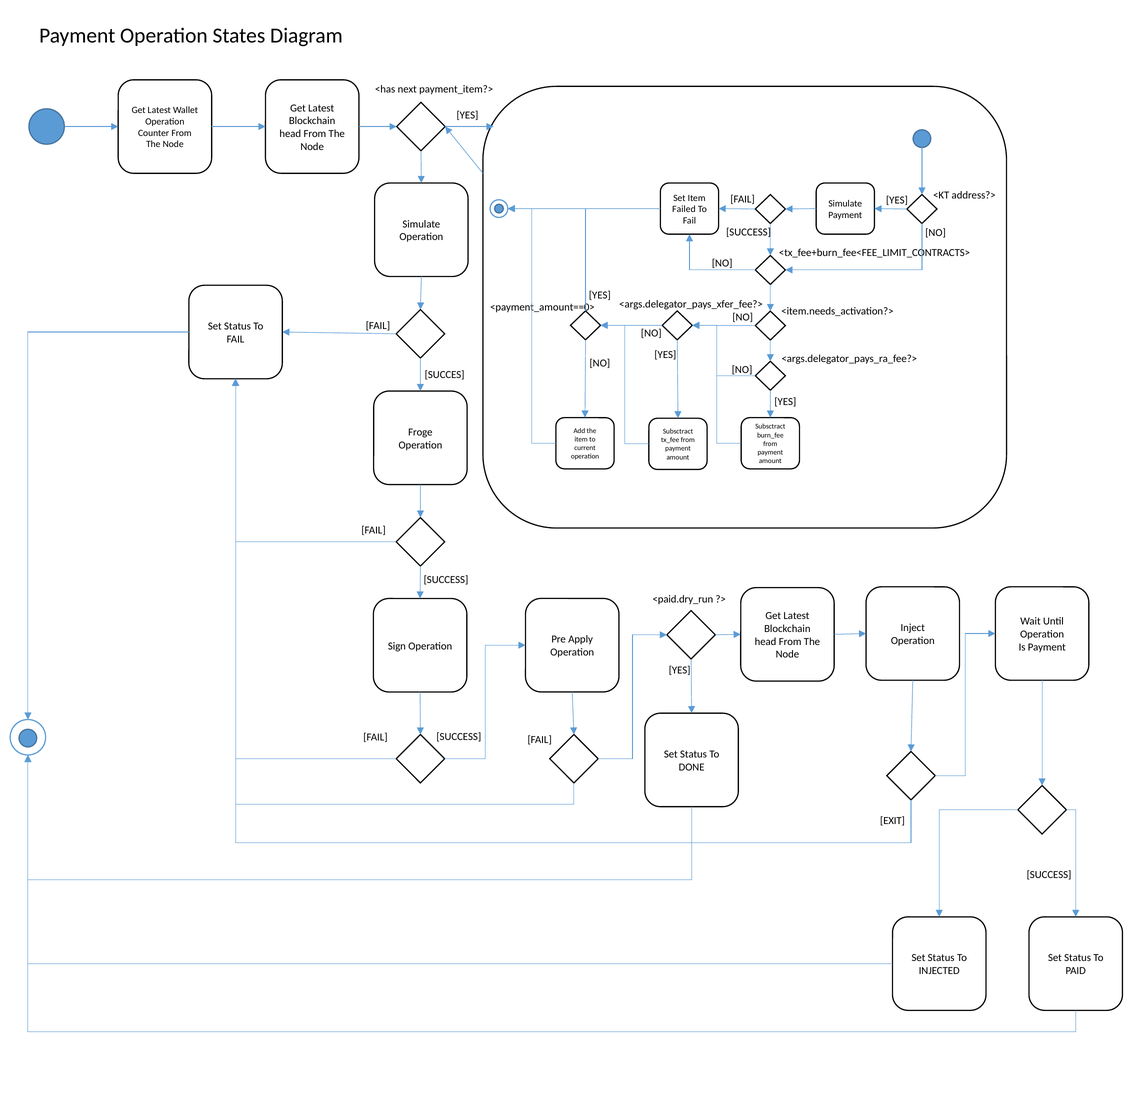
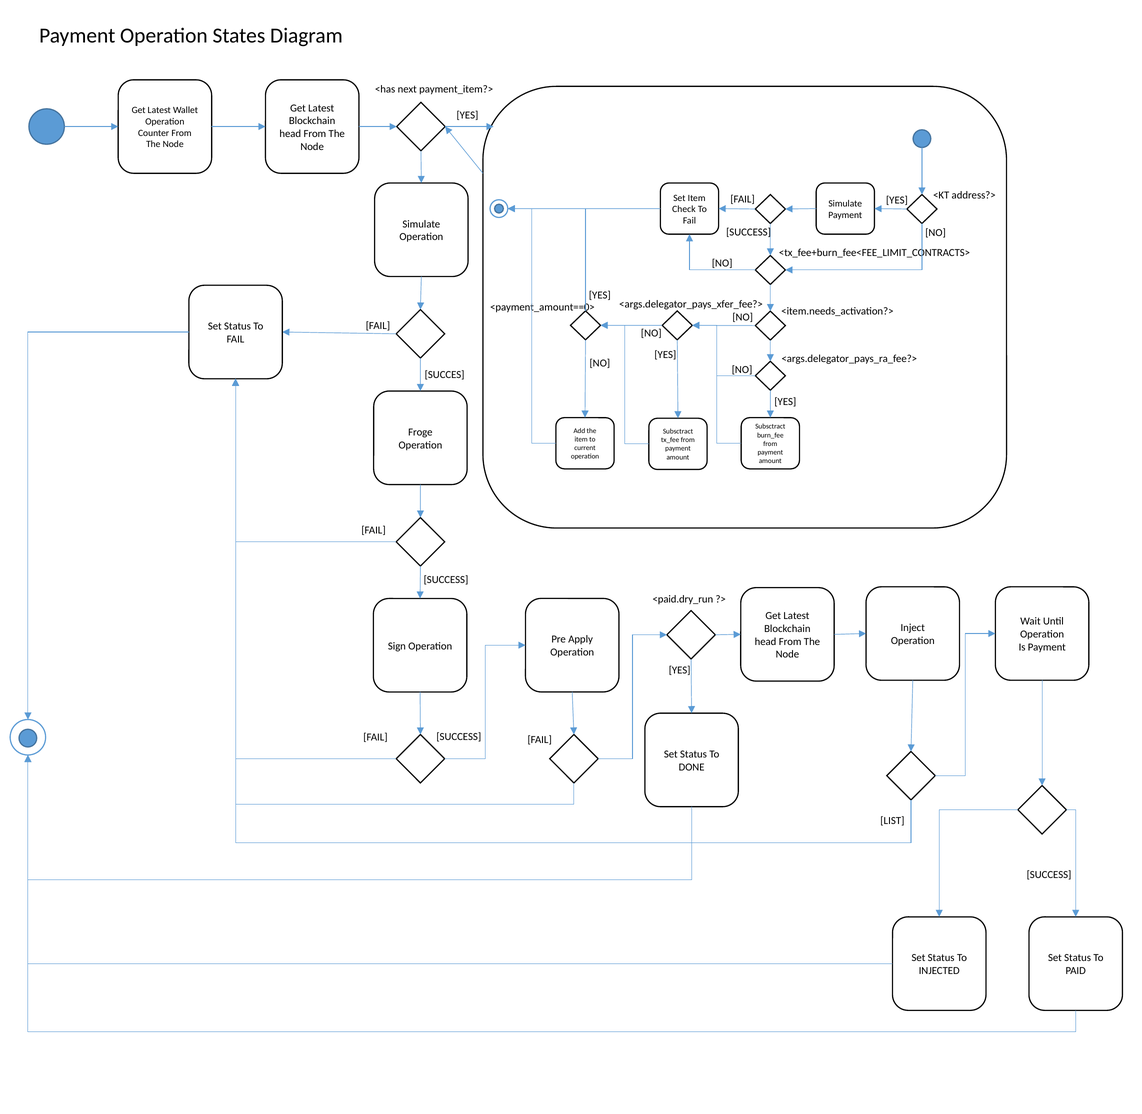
Failed: Failed -> Check
EXIT: EXIT -> LIST
